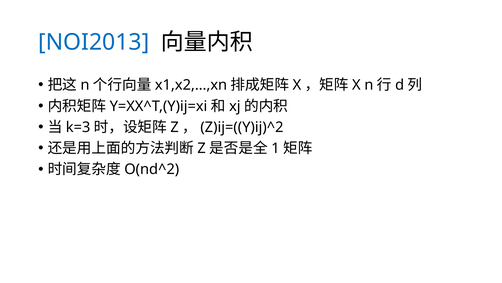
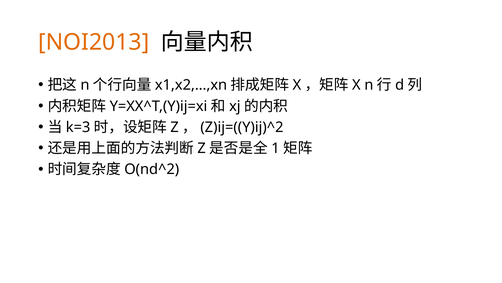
NOI2013 colour: blue -> orange
